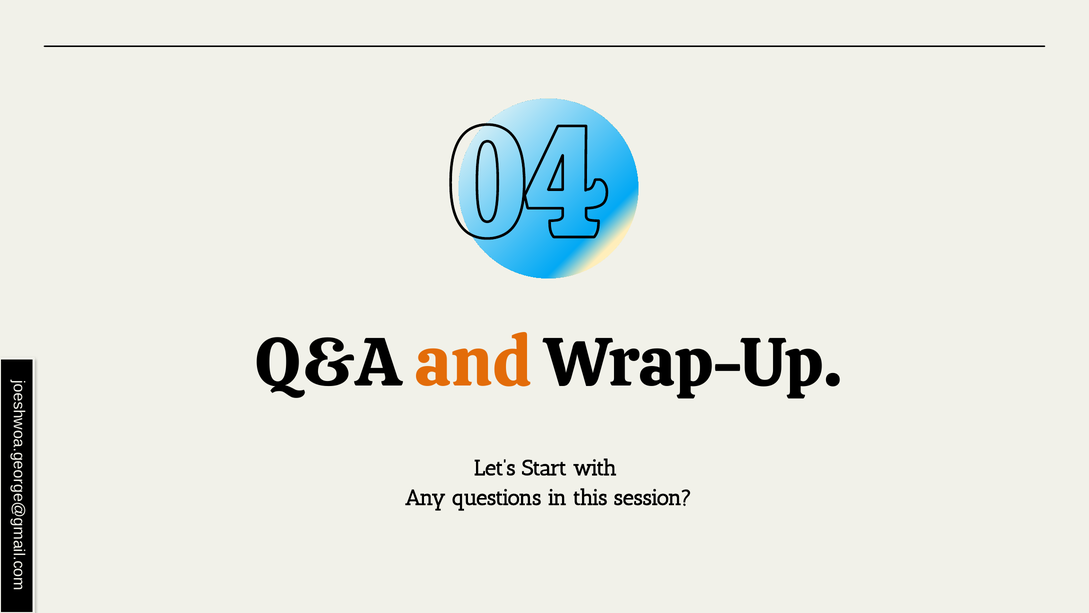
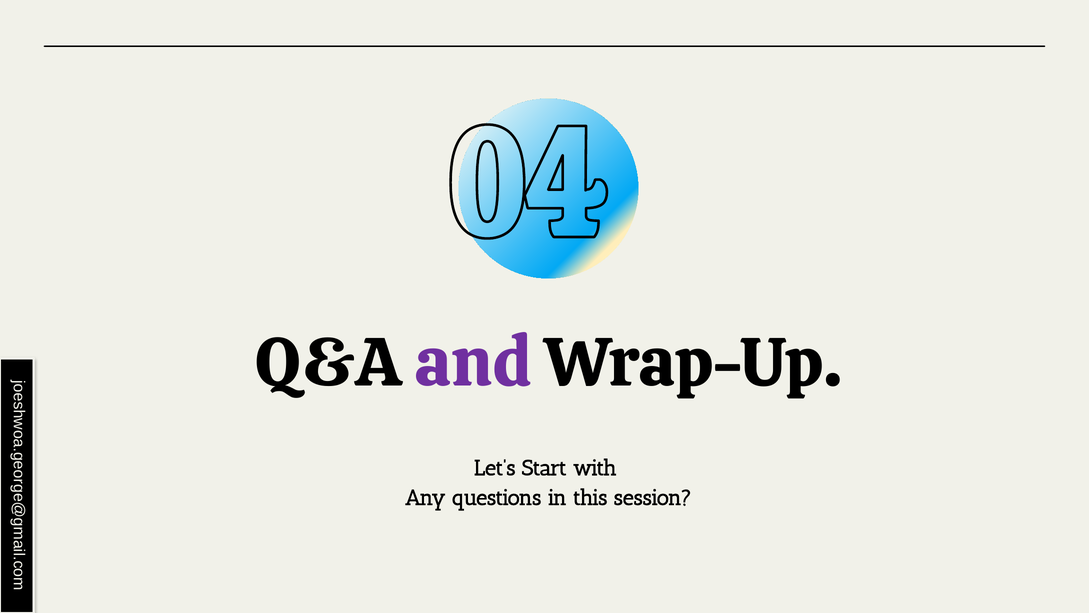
and colour: orange -> purple
